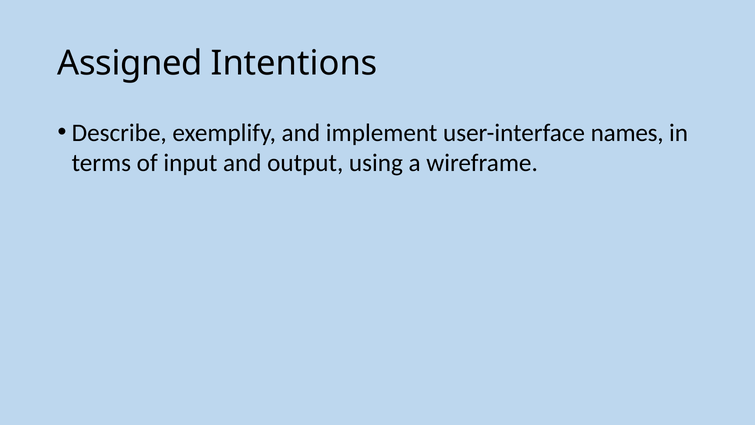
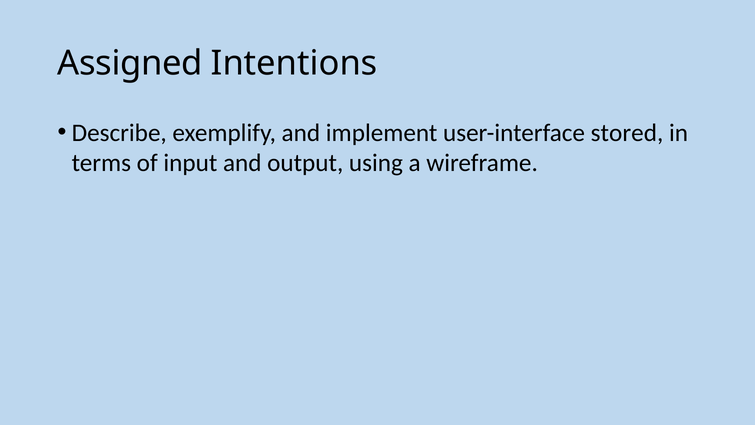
names: names -> stored
